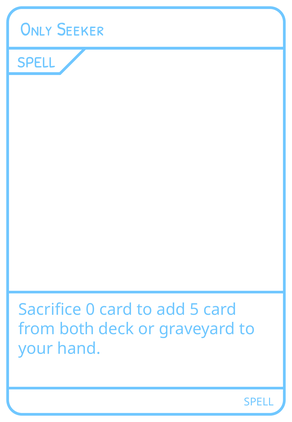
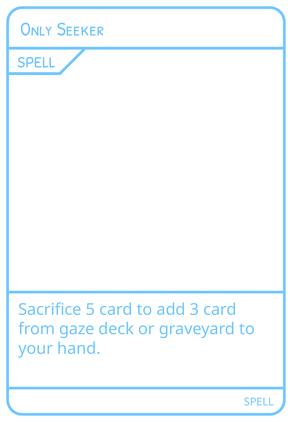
0: 0 -> 5
5: 5 -> 3
both: both -> gaze
